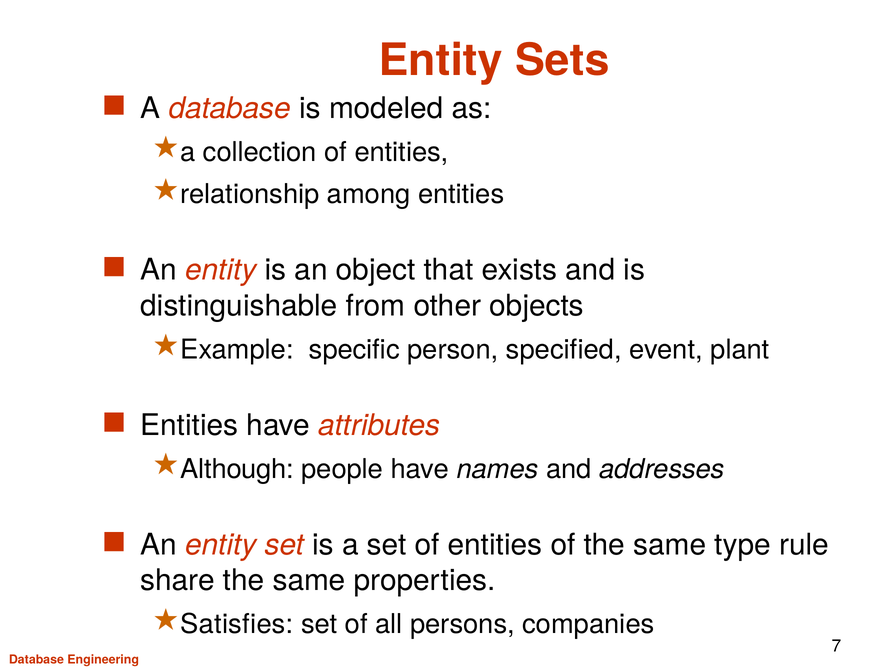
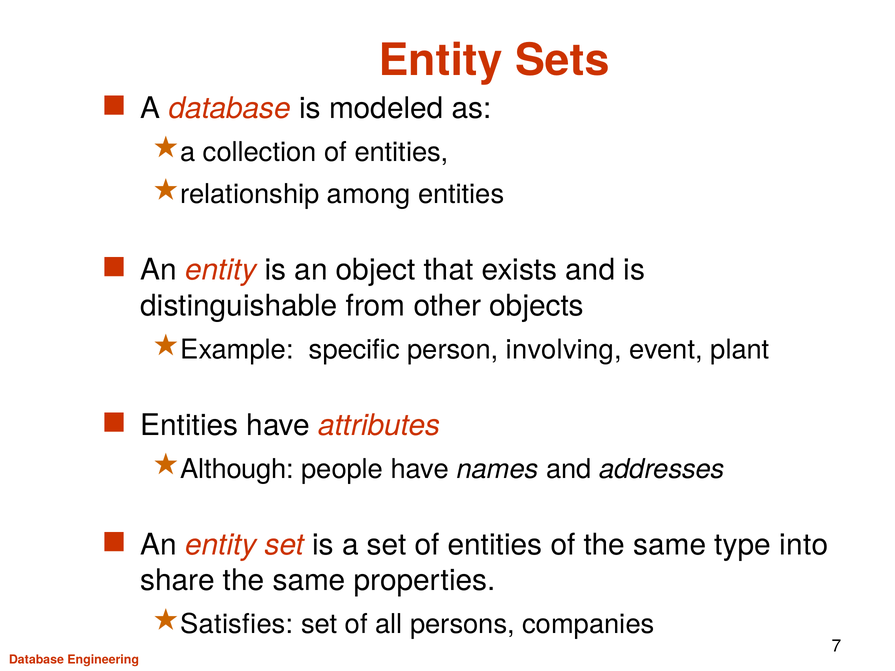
specified: specified -> involving
rule: rule -> into
